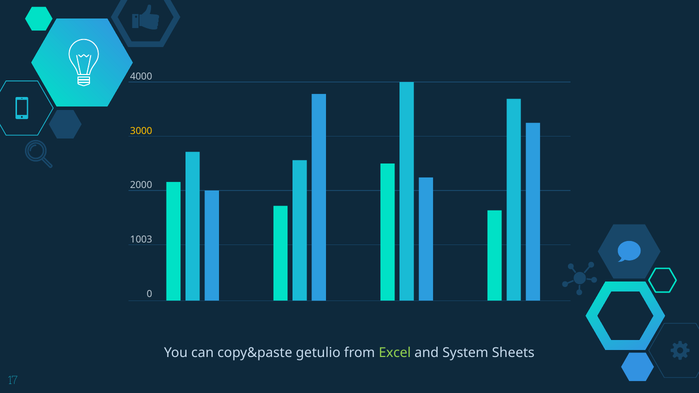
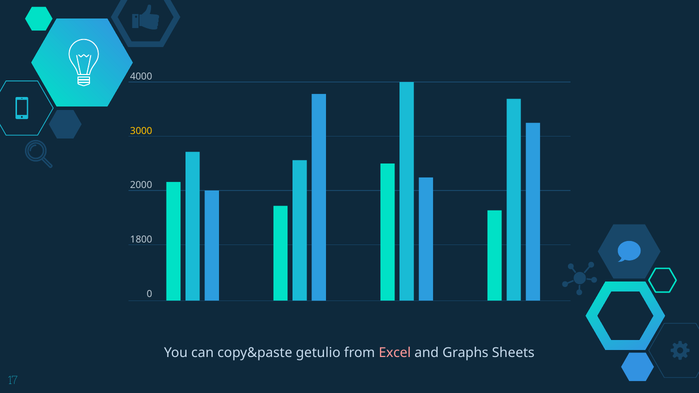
1003: 1003 -> 1800
Excel colour: light green -> pink
System: System -> Graphs
